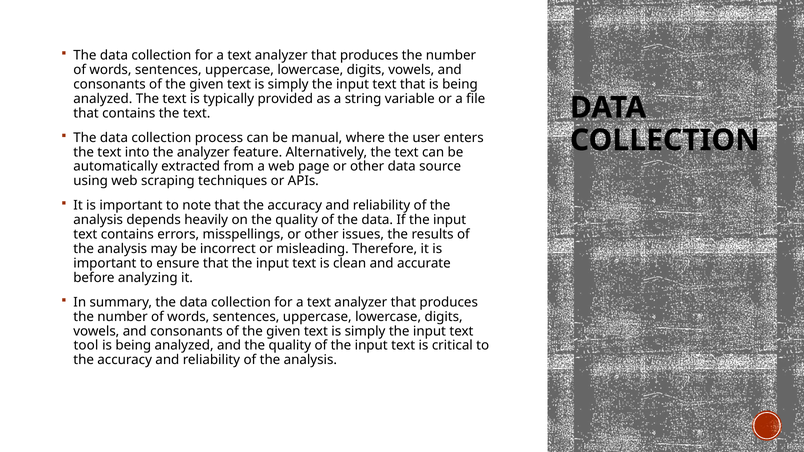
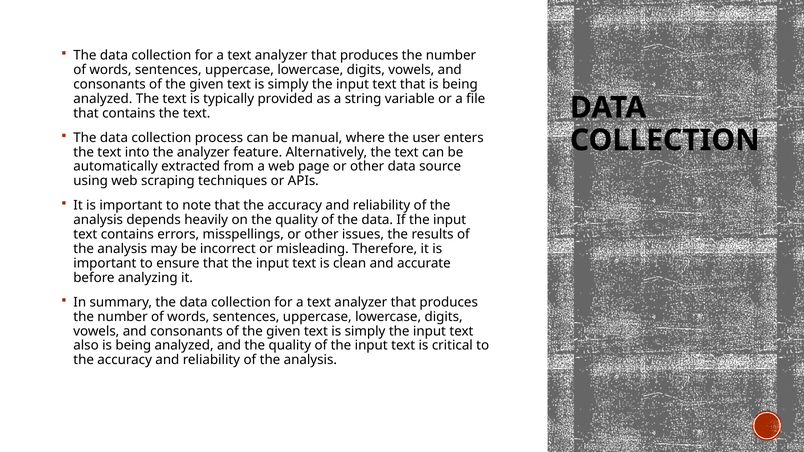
tool: tool -> also
